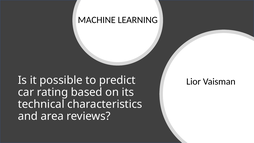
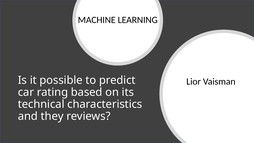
area: area -> they
